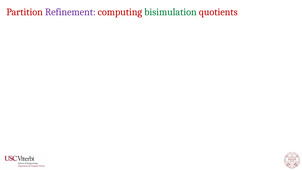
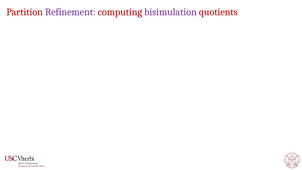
bisimulation colour: green -> purple
